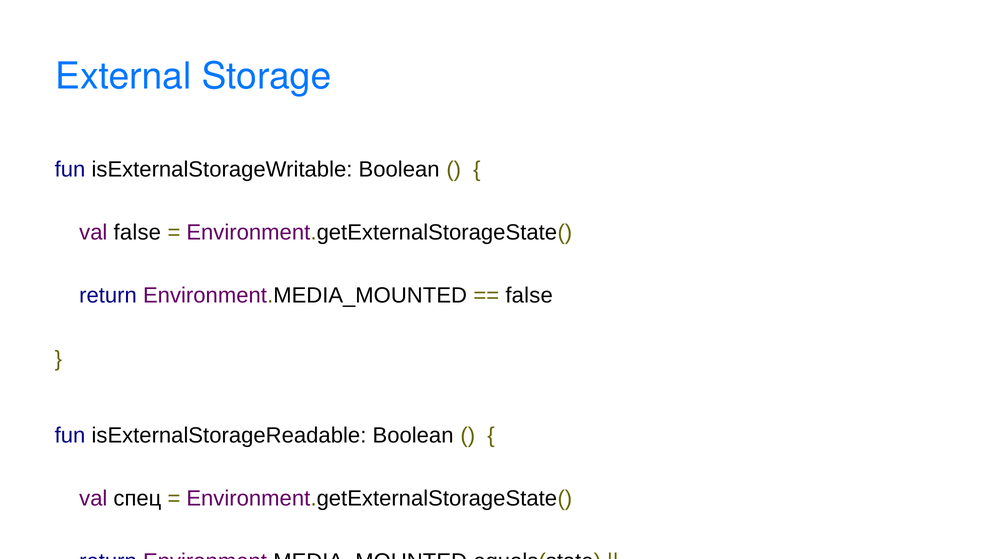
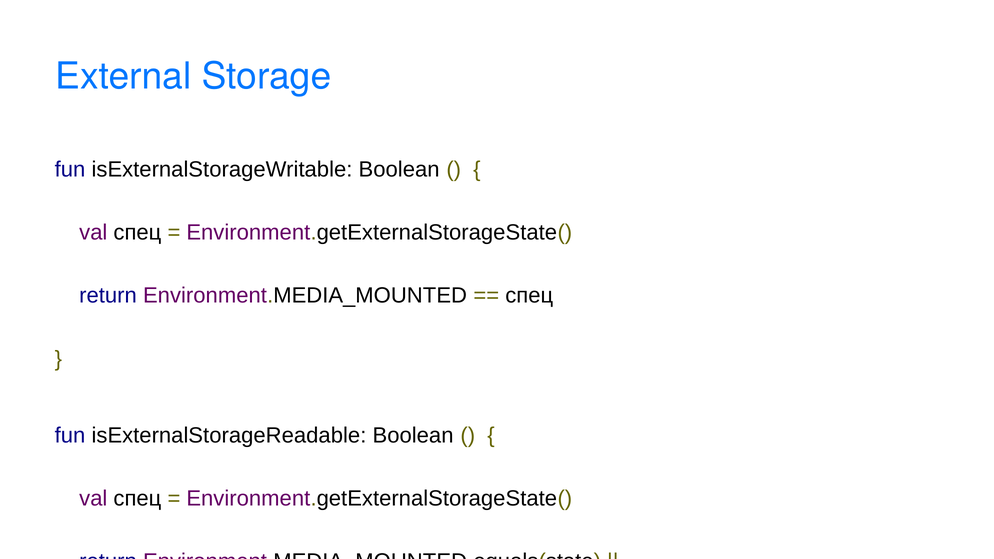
false at (137, 233): false -> спец
false at (529, 296): false -> спец
